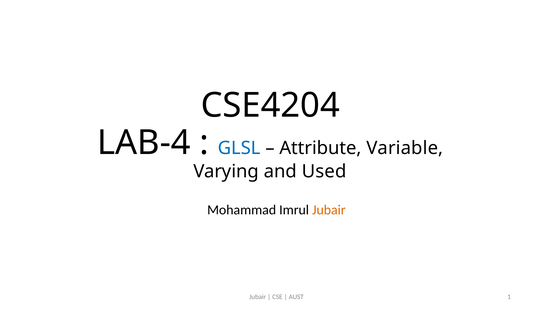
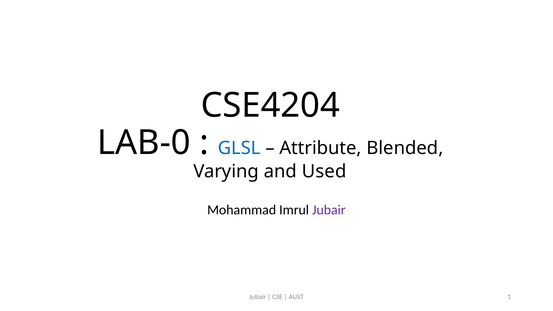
LAB-4: LAB-4 -> LAB-0
Variable: Variable -> Blended
Jubair at (329, 210) colour: orange -> purple
